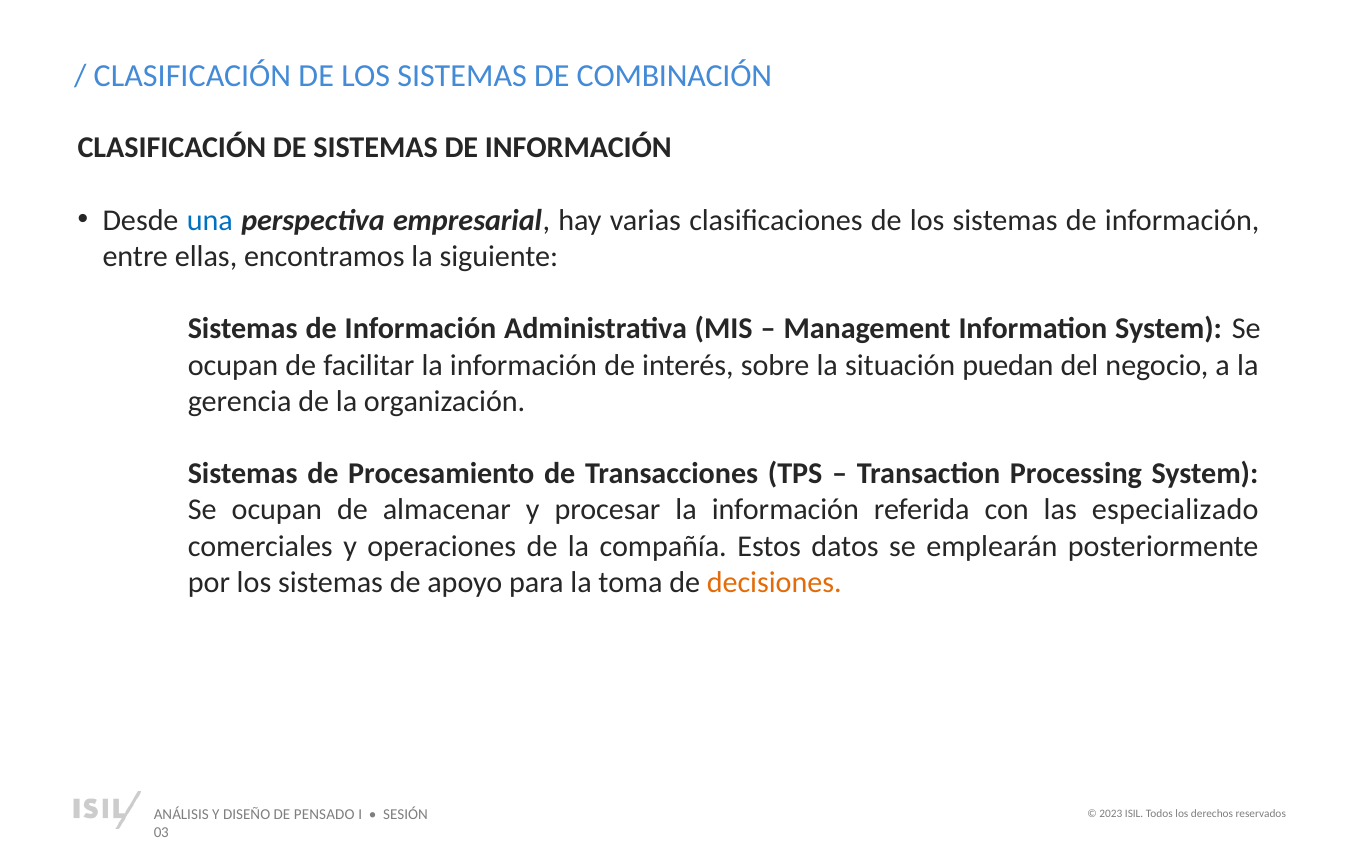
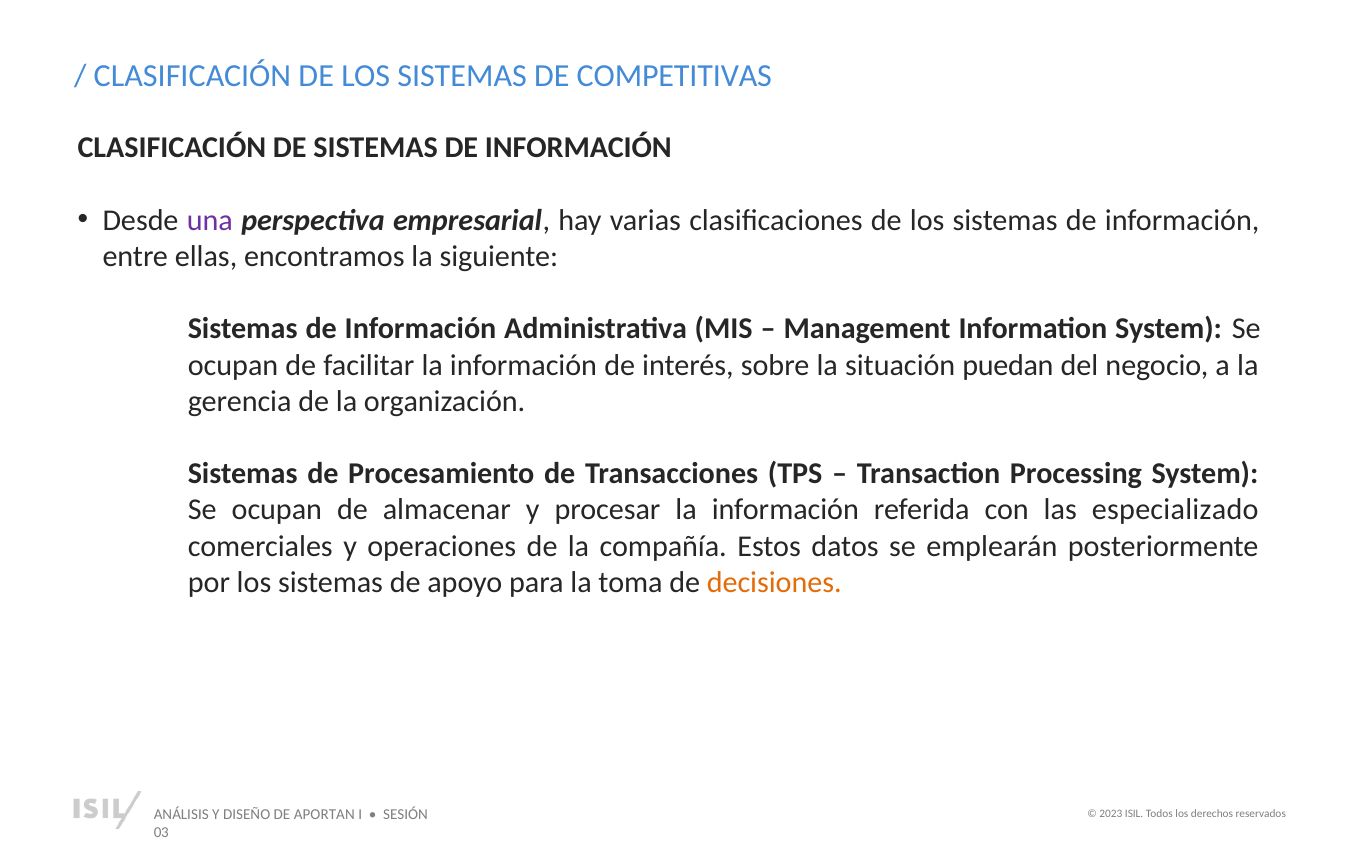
COMBINACIÓN: COMBINACIÓN -> COMPETITIVAS
una colour: blue -> purple
PENSADO: PENSADO -> APORTAN
